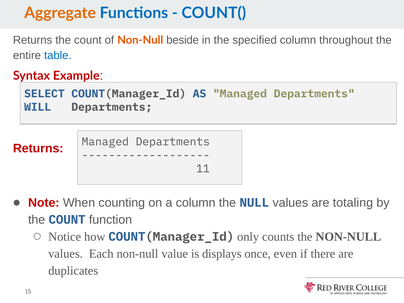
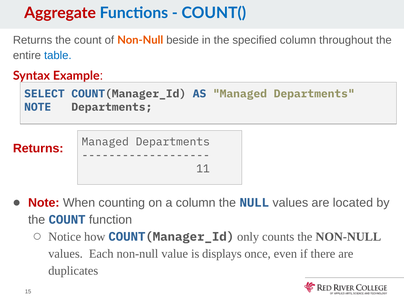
Aggregate colour: orange -> red
WILL at (38, 107): WILL -> NOTE
totaling: totaling -> located
